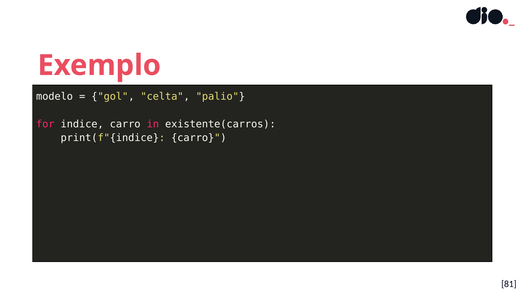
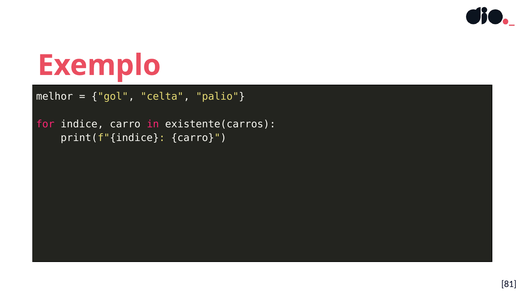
modelo: modelo -> melhor
